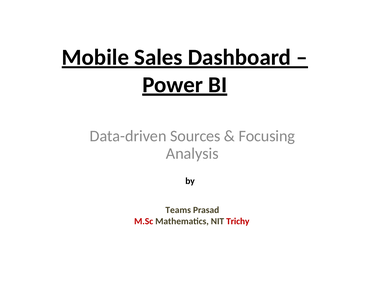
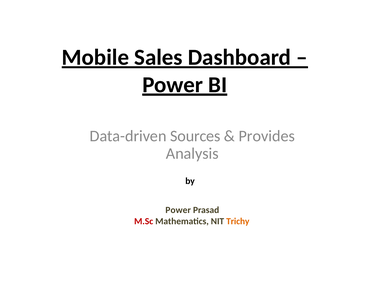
Focusing: Focusing -> Provides
Teams at (178, 210): Teams -> Power
Trichy colour: red -> orange
